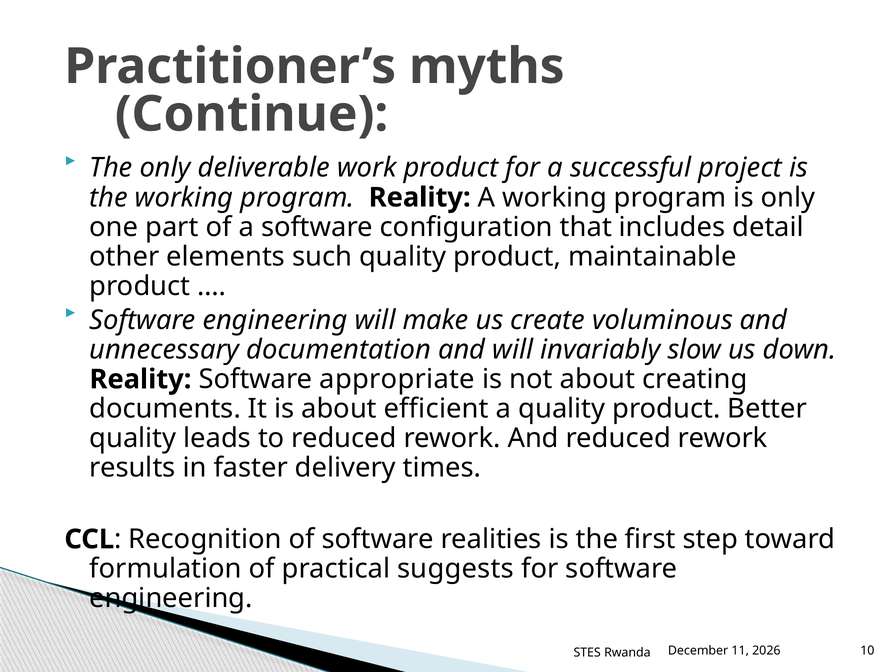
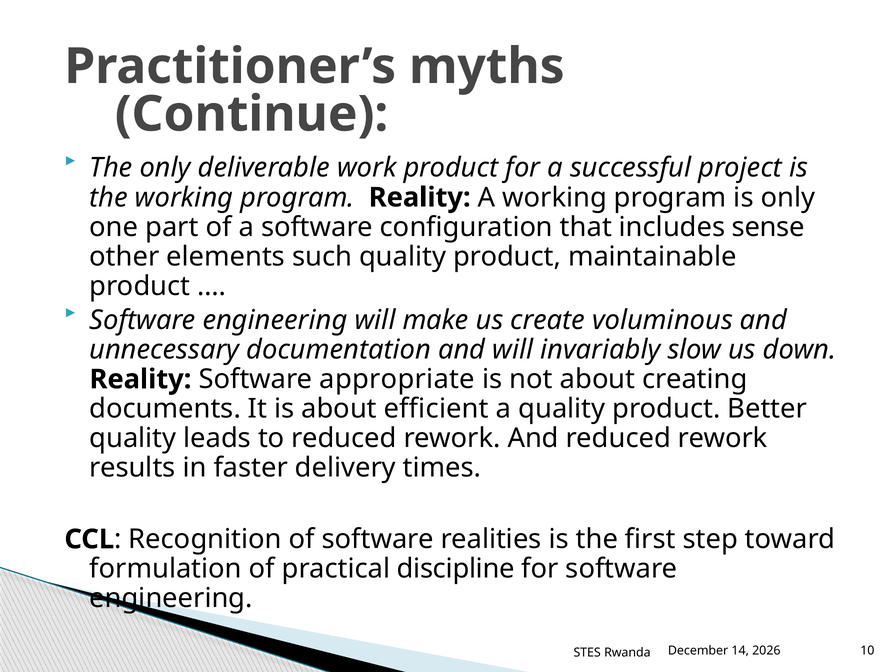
detail: detail -> sense
suggests: suggests -> discipline
11: 11 -> 14
